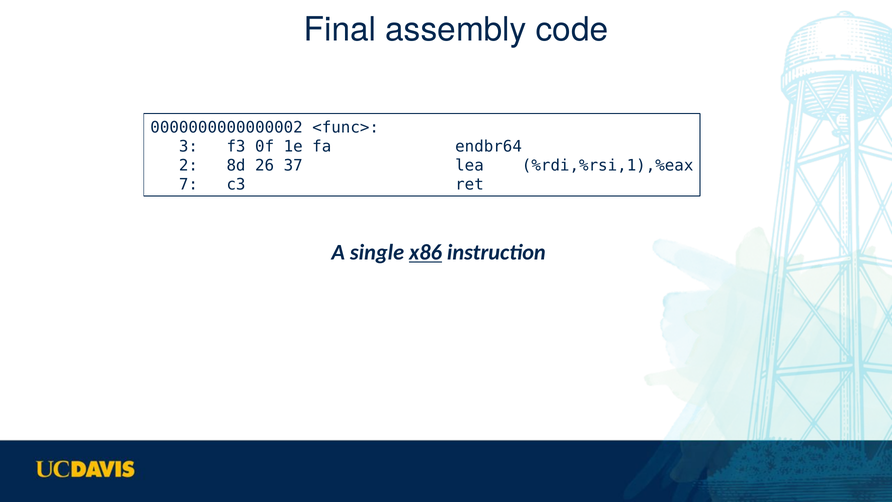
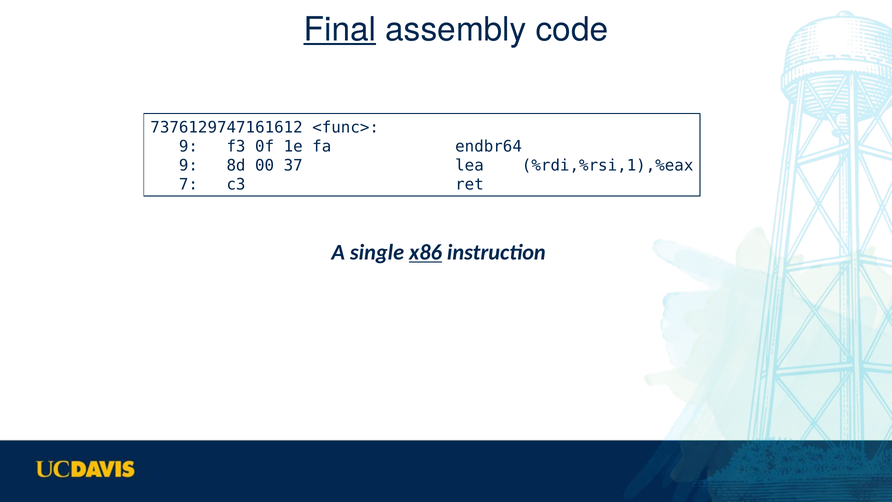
Final underline: none -> present
0000000000000002: 0000000000000002 -> 7376129747161612
3 at (188, 146): 3 -> 9
2 at (188, 165): 2 -> 9
26: 26 -> 00
